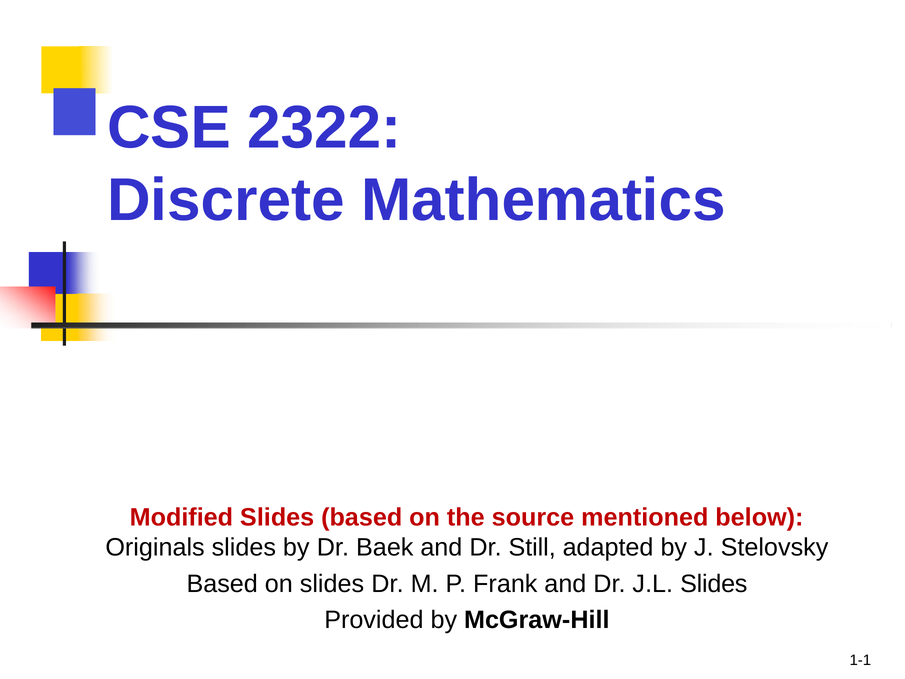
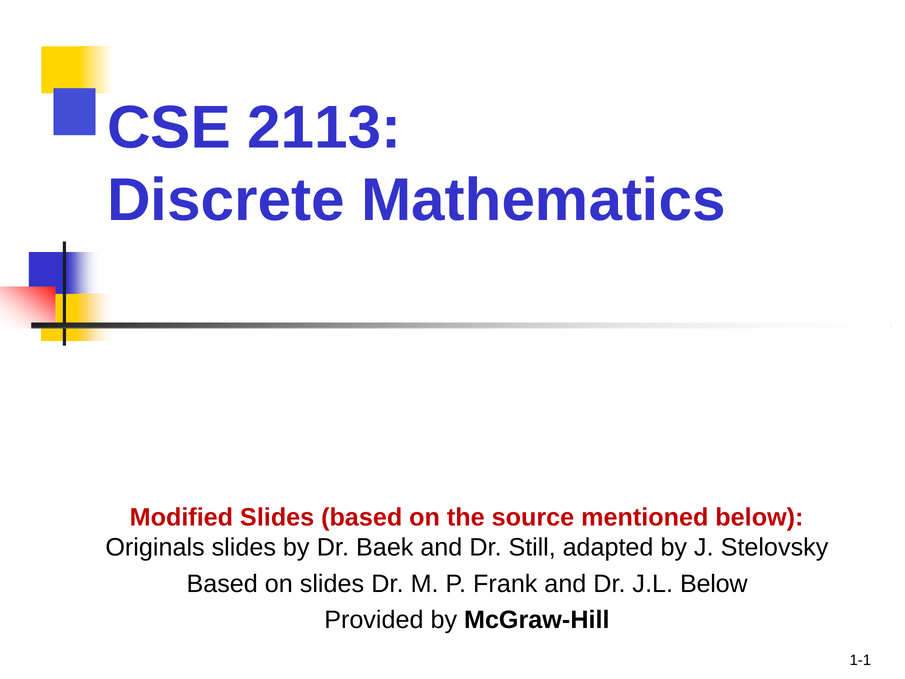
2322: 2322 -> 2113
J.L Slides: Slides -> Below
